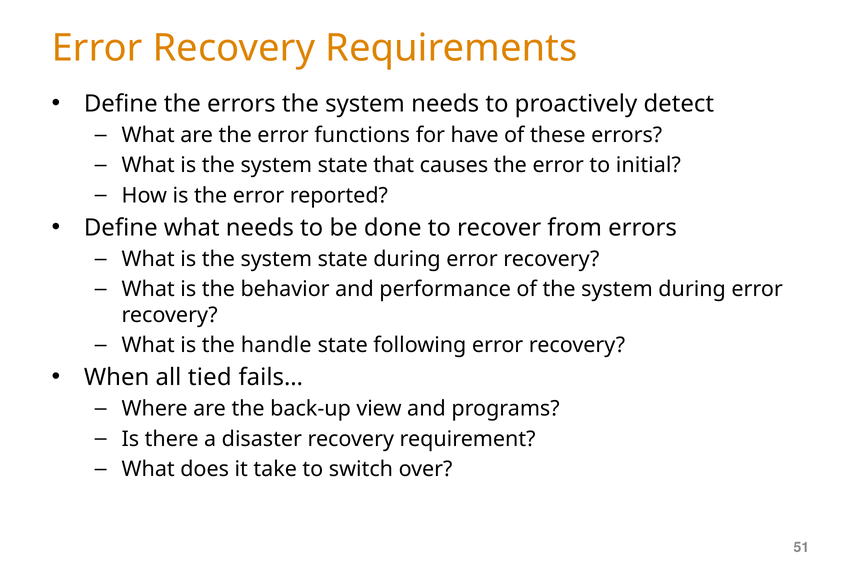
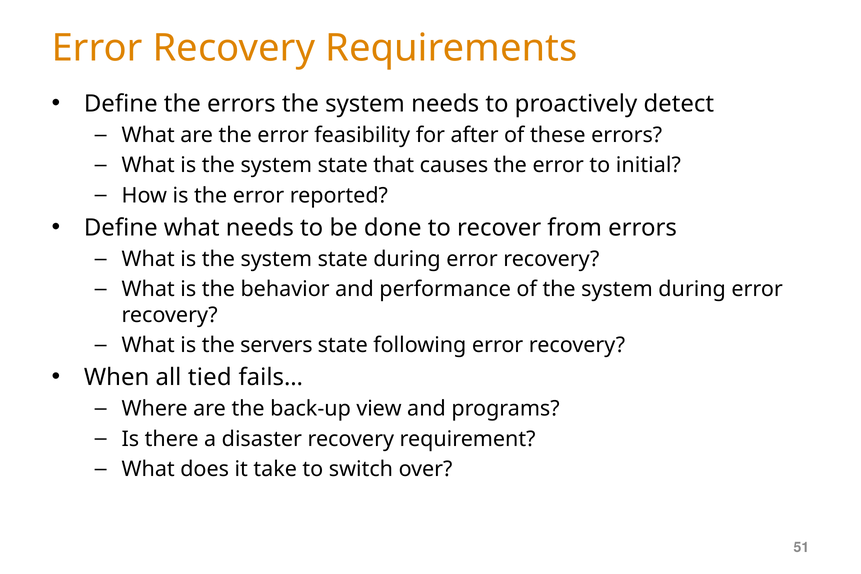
functions: functions -> feasibility
have: have -> after
handle: handle -> servers
